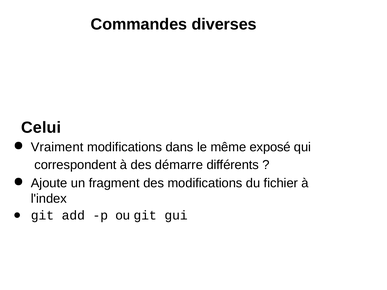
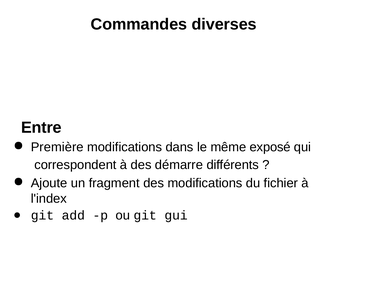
Celui: Celui -> Entre
Vraiment: Vraiment -> Première
